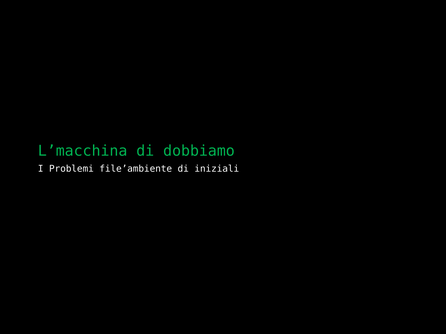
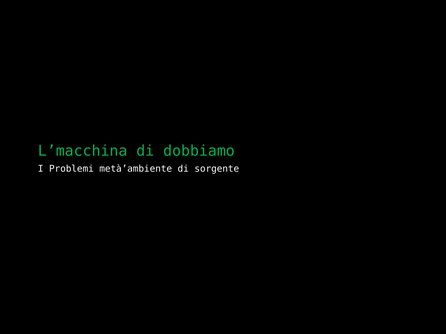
file’ambiente: file’ambiente -> metà’ambiente
iniziali: iniziali -> sorgente
